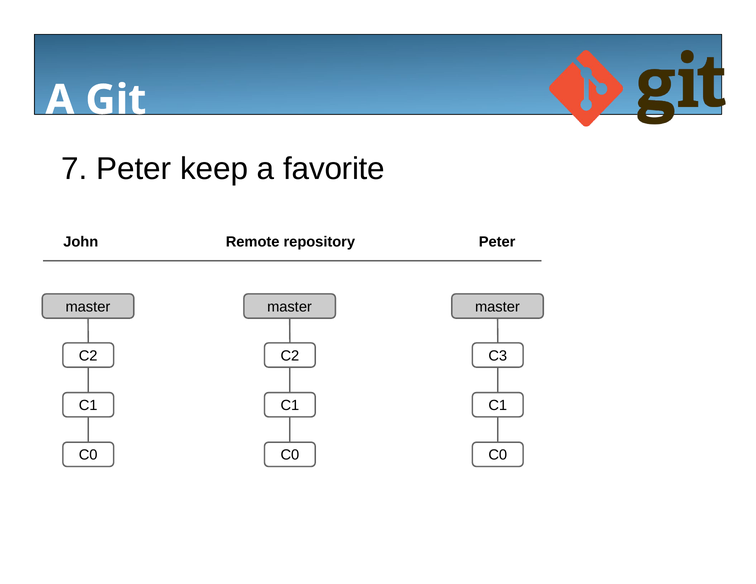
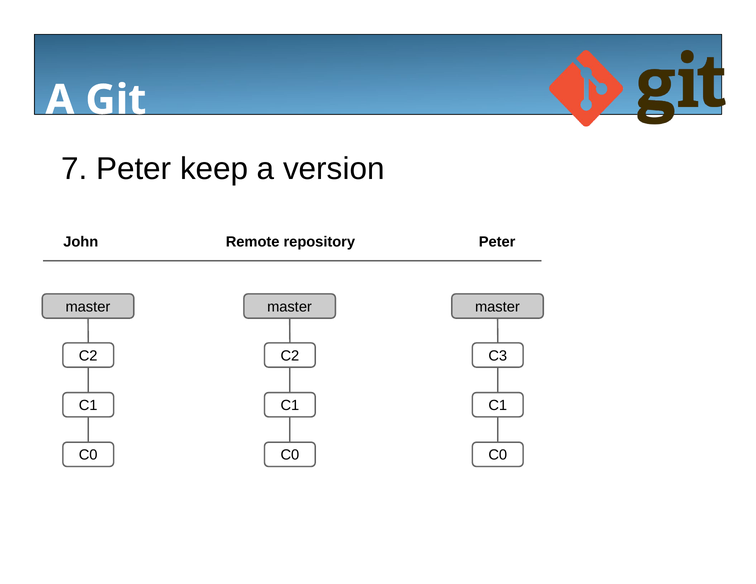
favorite: favorite -> version
